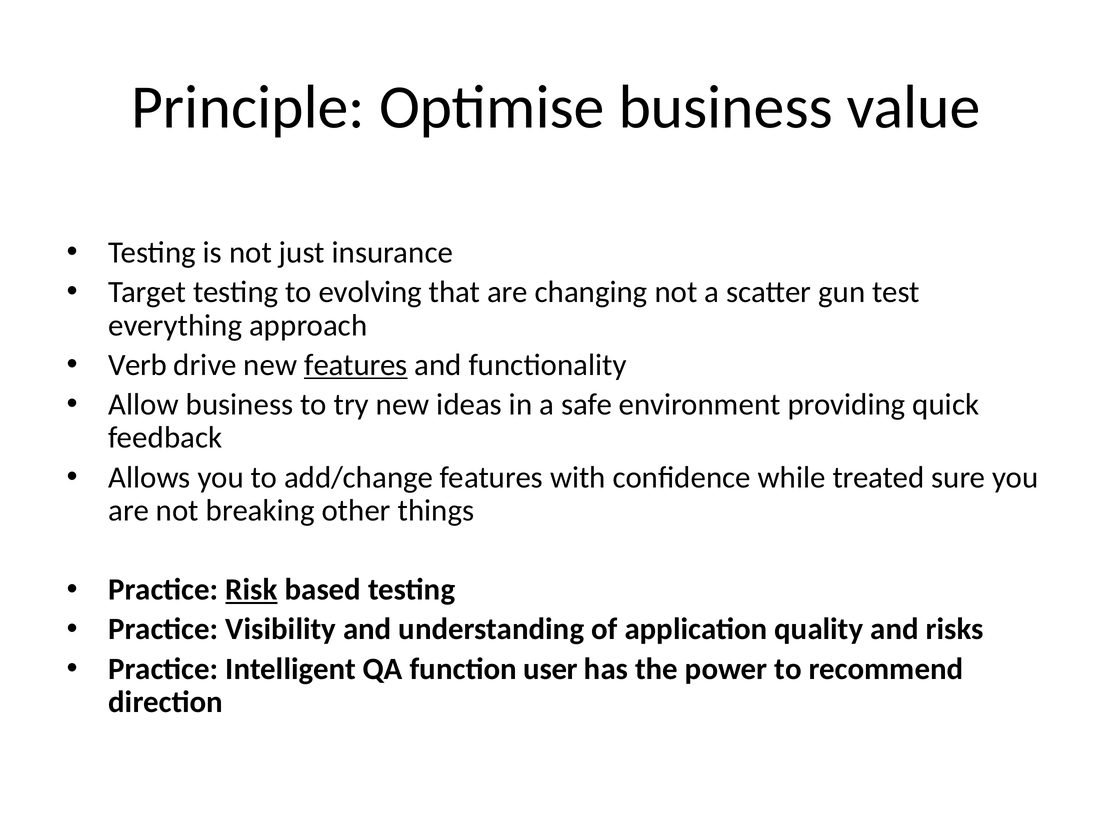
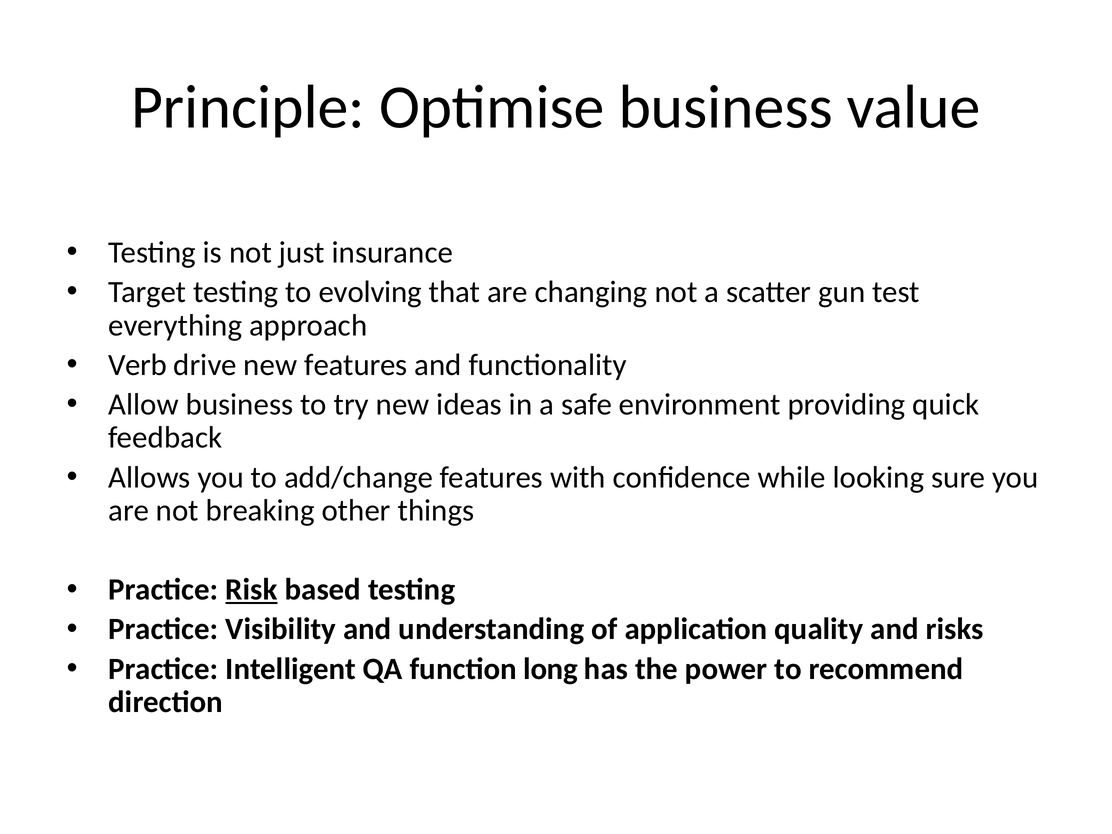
features at (356, 365) underline: present -> none
treated: treated -> looking
user: user -> long
